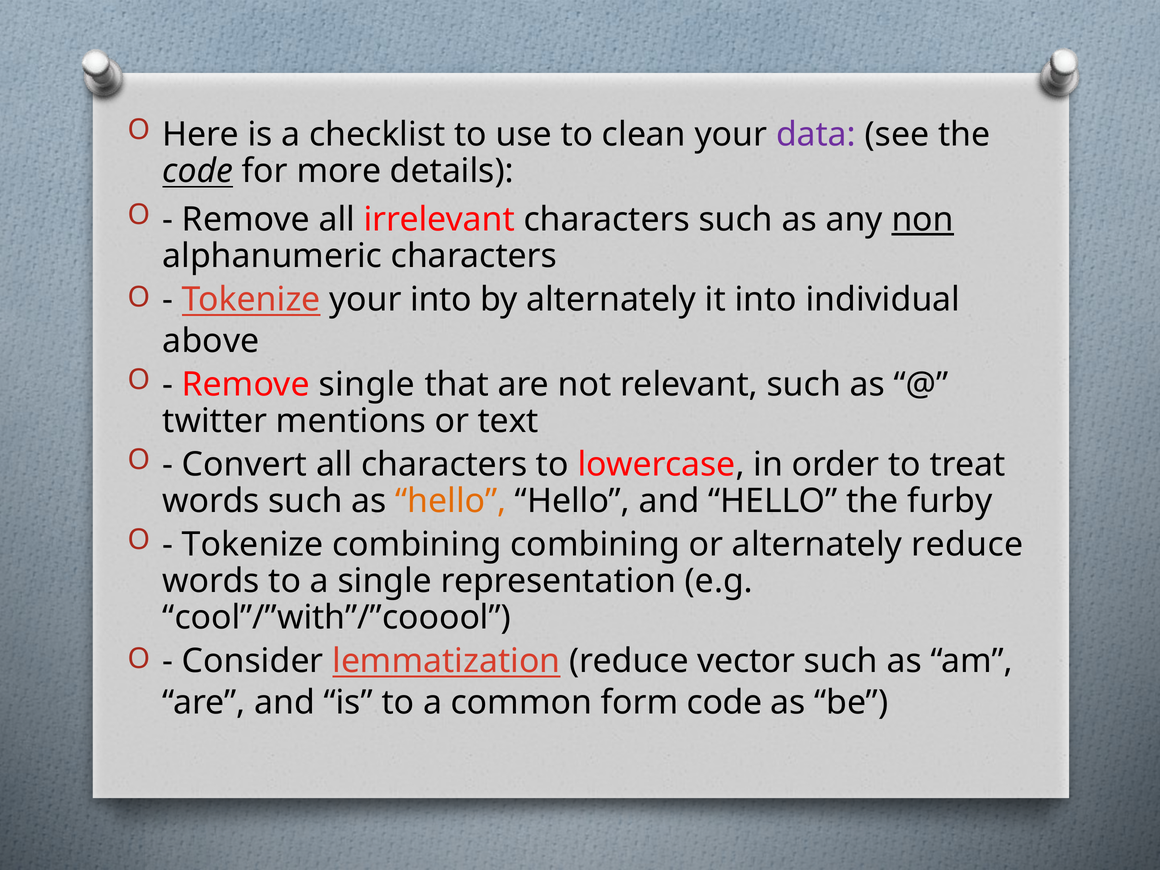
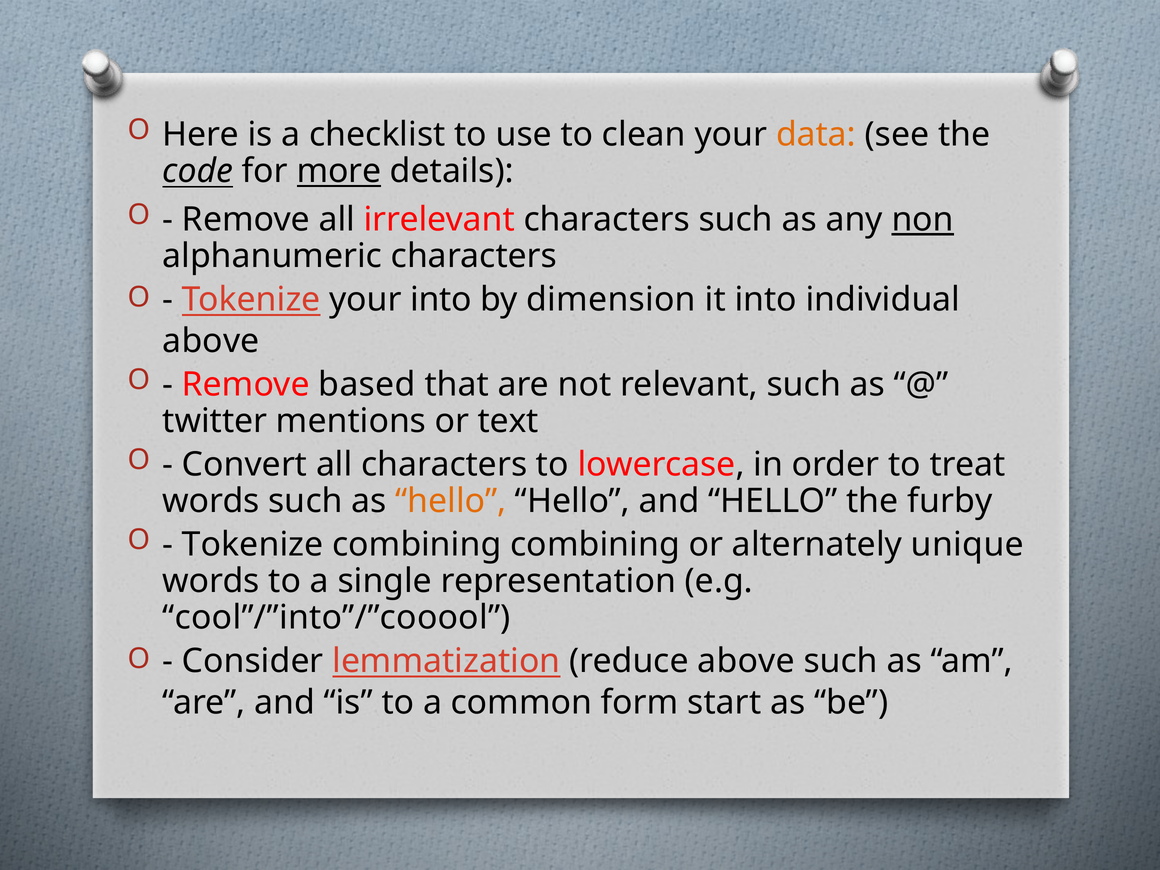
data colour: purple -> orange
more underline: none -> present
by alternately: alternately -> dimension
Remove single: single -> based
alternately reduce: reduce -> unique
cool”/”with”/”cooool: cool”/”with”/”cooool -> cool”/”into”/”cooool
reduce vector: vector -> above
form code: code -> start
